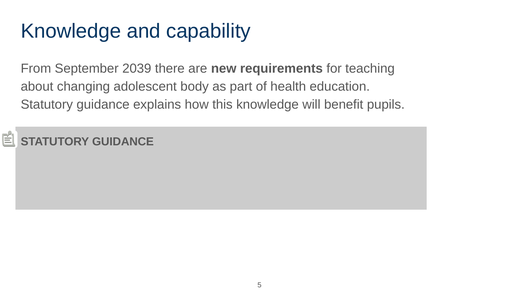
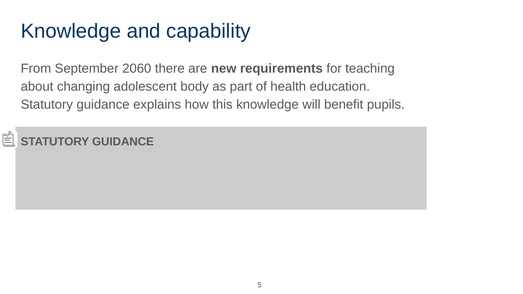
2039: 2039 -> 2060
